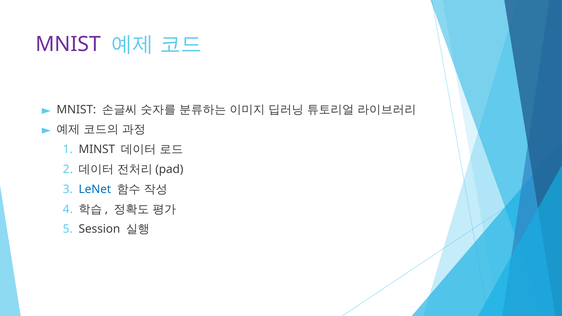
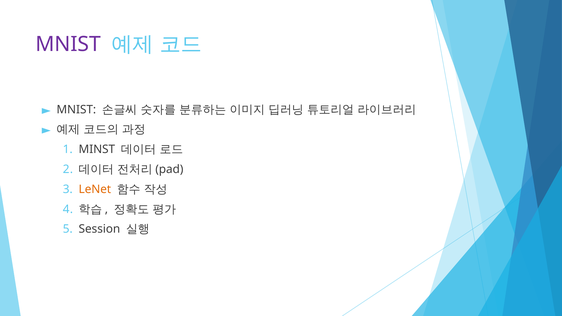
LeNet colour: blue -> orange
